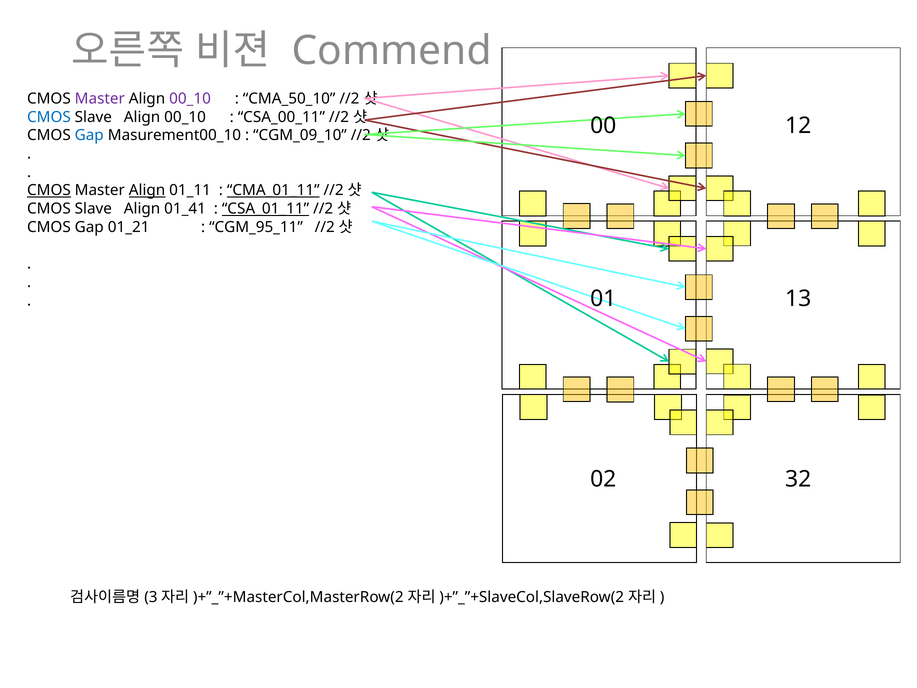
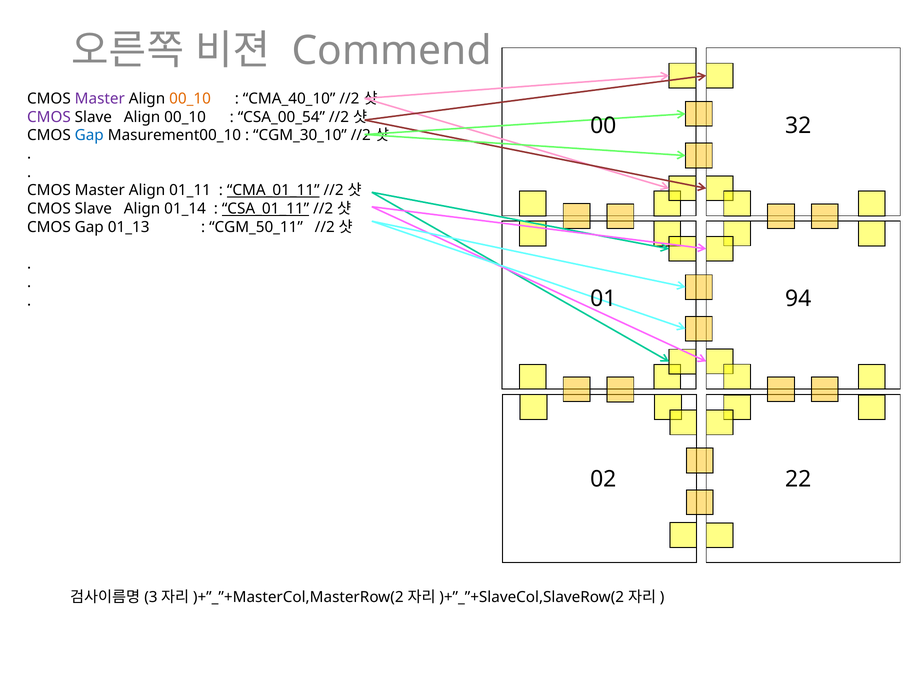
00_10 at (190, 99) colour: purple -> orange
CMA_50_10: CMA_50_10 -> CMA_40_10
CMOS at (49, 117) colour: blue -> purple
CSA_00_11: CSA_00_11 -> CSA_00_54
12: 12 -> 32
CGM_09_10: CGM_09_10 -> CGM_30_10
CMOS at (49, 190) underline: present -> none
Align at (147, 190) underline: present -> none
01_41: 01_41 -> 01_14
01_21: 01_21 -> 01_13
CGM_95_11: CGM_95_11 -> CGM_50_11
13: 13 -> 94
32: 32 -> 22
